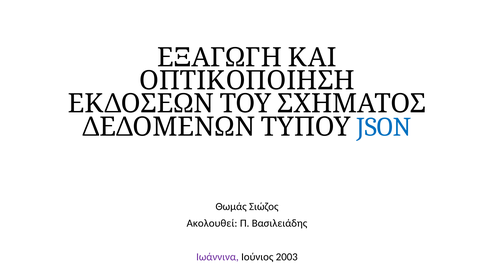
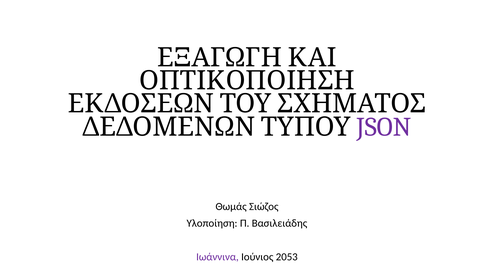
JSON colour: blue -> purple
Ακολουθεί: Ακολουθεί -> Υλοποίηση
2003: 2003 -> 2053
